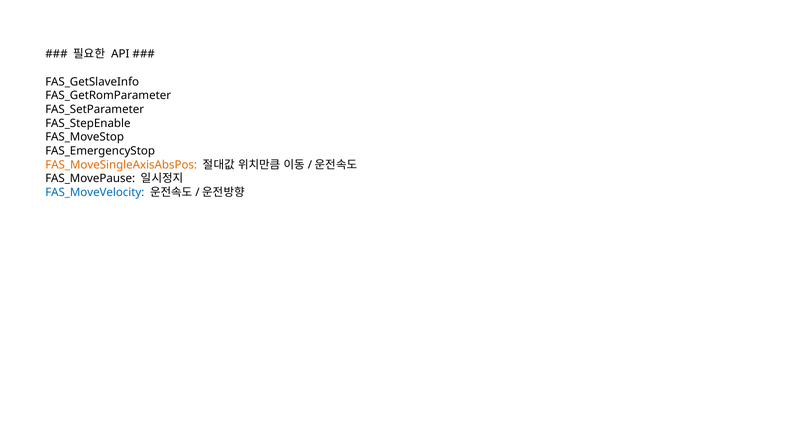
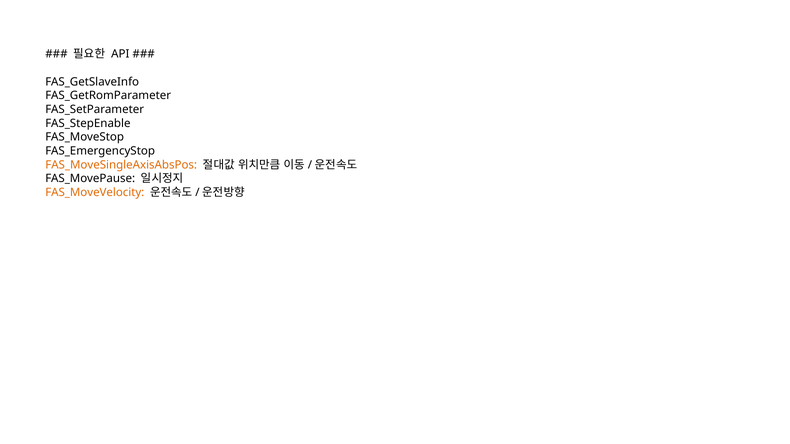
FAS_MoveVelocity colour: blue -> orange
